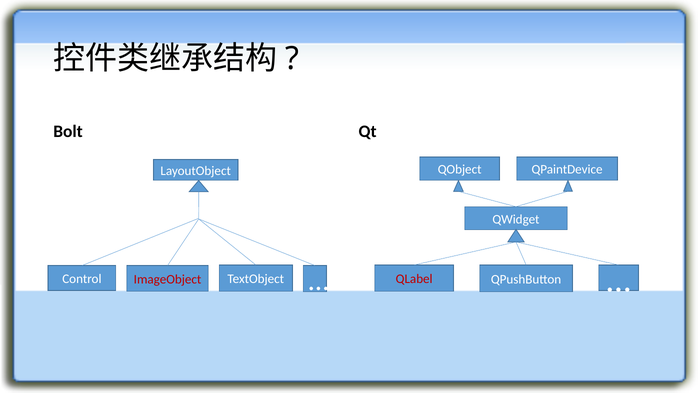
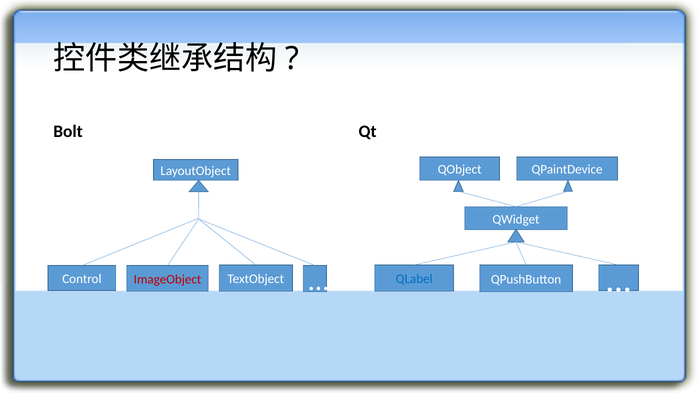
QLabel colour: red -> blue
